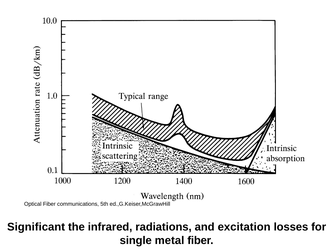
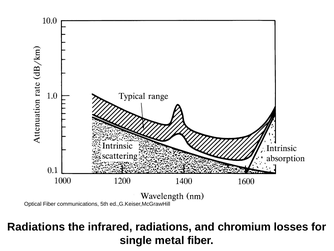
Significant at (36, 227): Significant -> Radiations
excitation: excitation -> chromium
